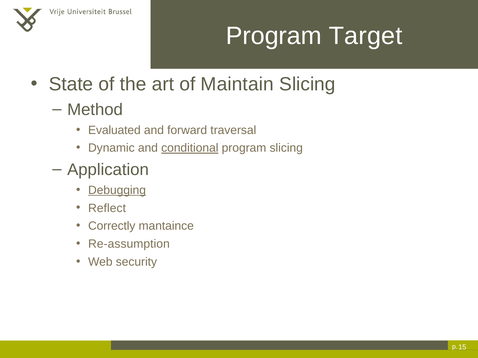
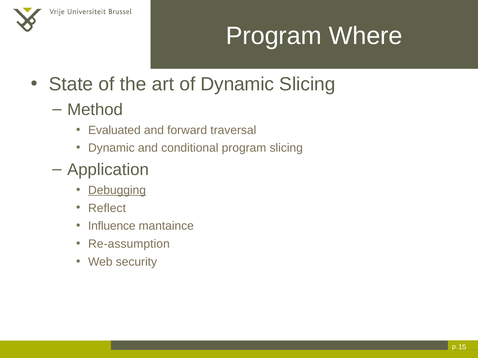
Target: Target -> Where
of Maintain: Maintain -> Dynamic
conditional underline: present -> none
Correctly: Correctly -> Influence
